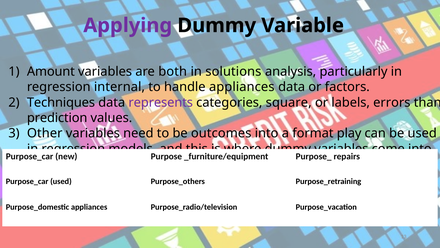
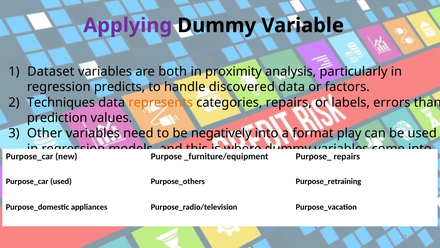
Amount: Amount -> Dataset
solutions: solutions -> proximity
internal: internal -> predicts
handle appliances: appliances -> discovered
represents colour: purple -> orange
categories square: square -> repairs
outcomes: outcomes -> negatively
